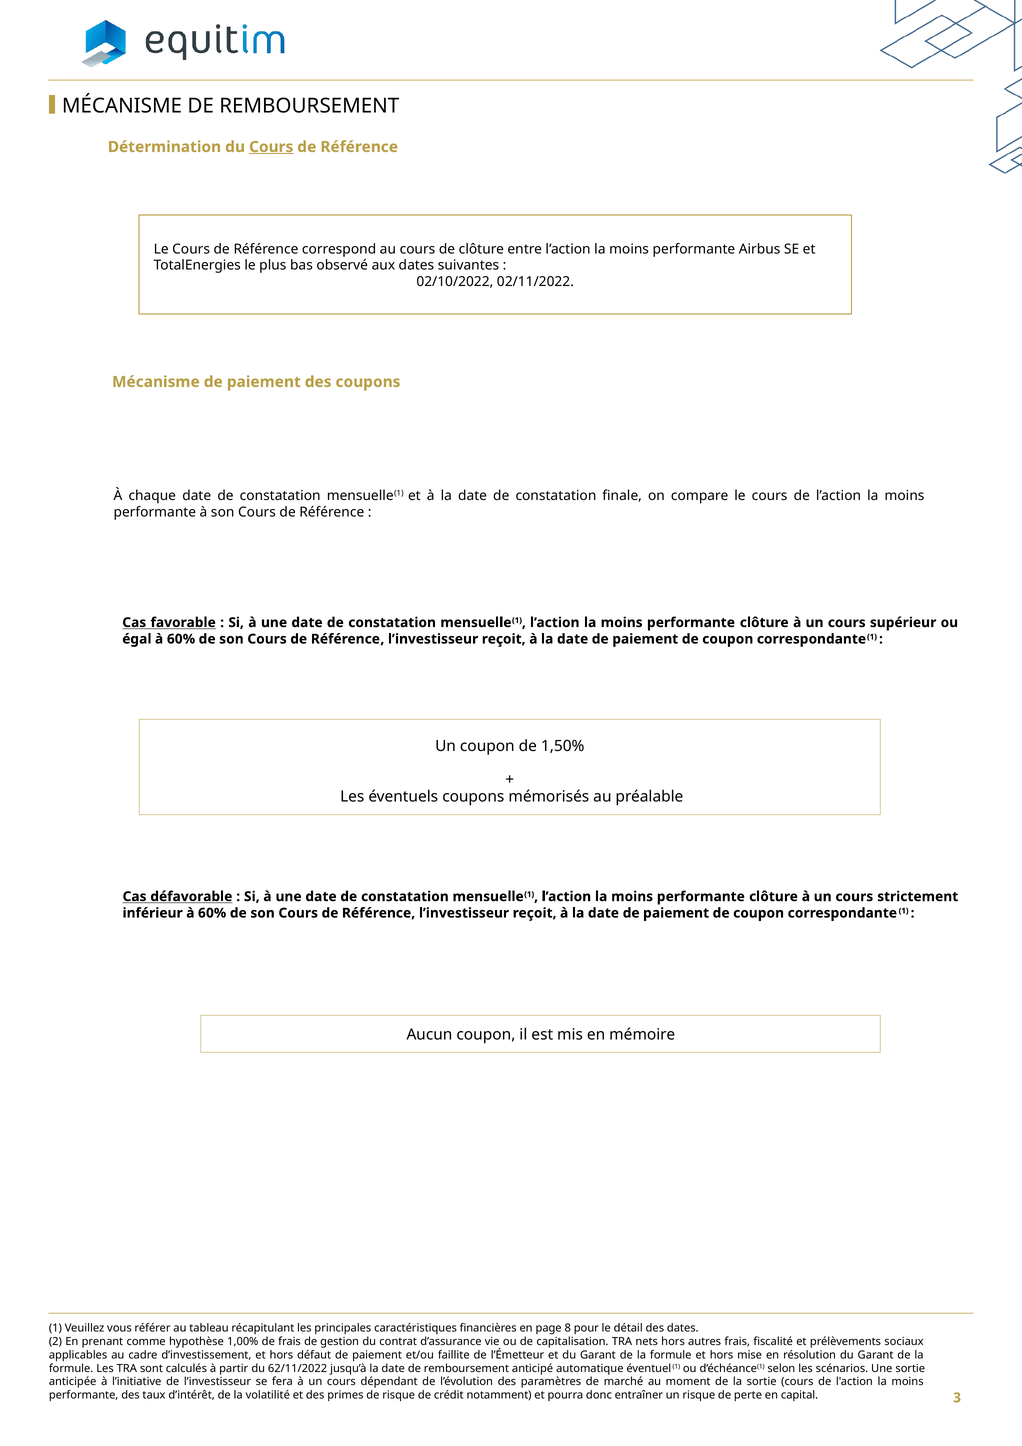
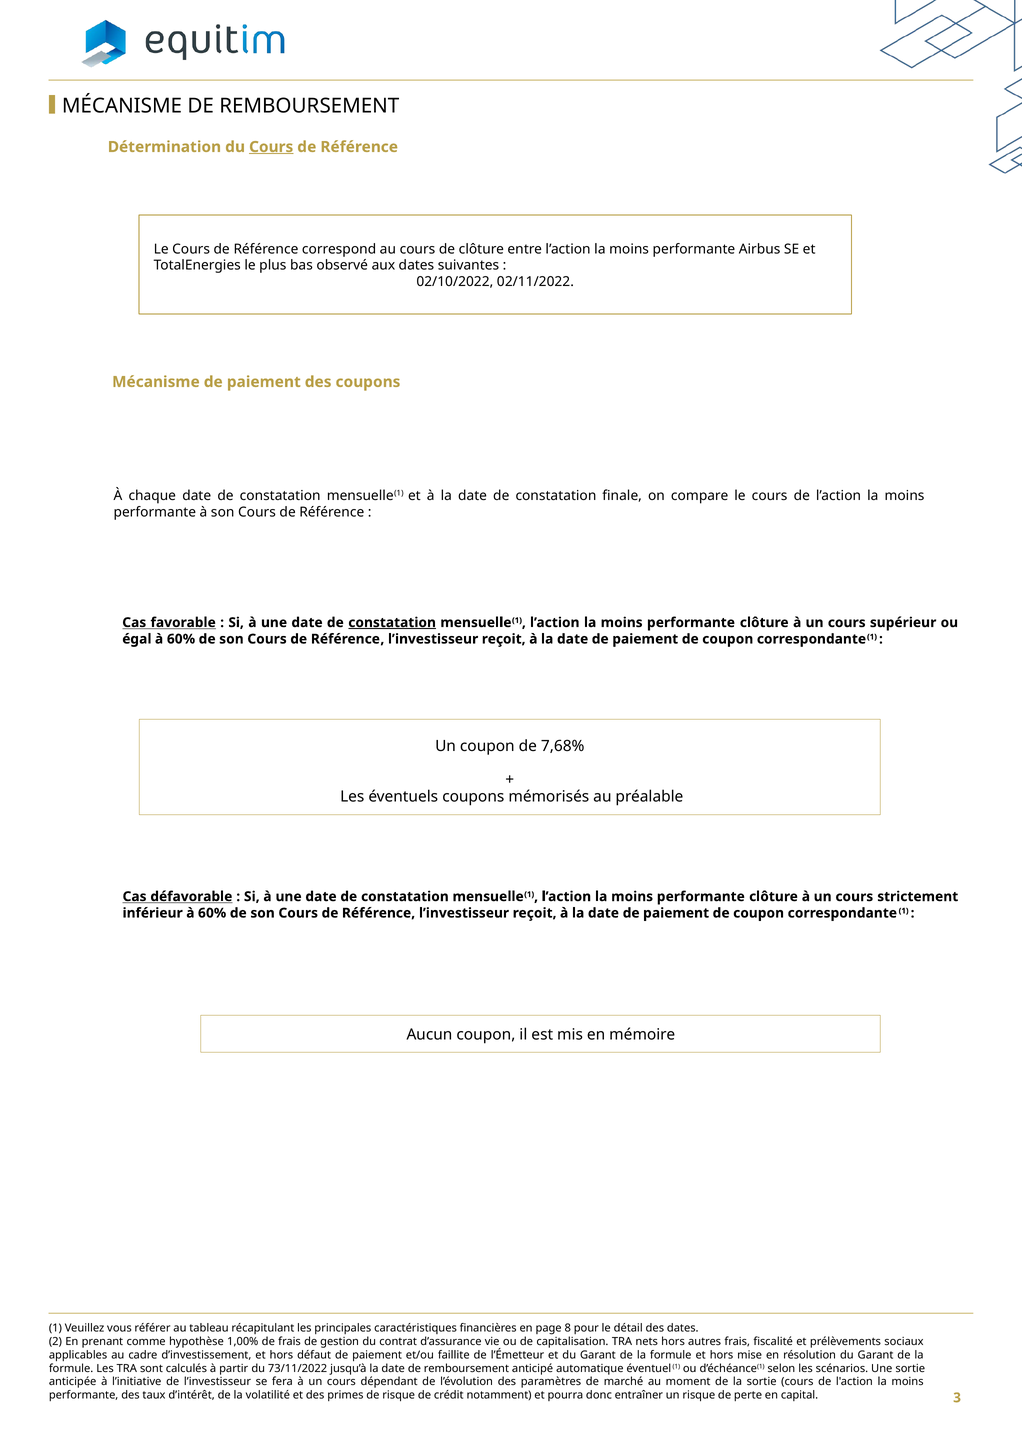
constatation at (392, 622) underline: none -> present
1,50%: 1,50% -> 7,68%
62/11/2022: 62/11/2022 -> 73/11/2022
